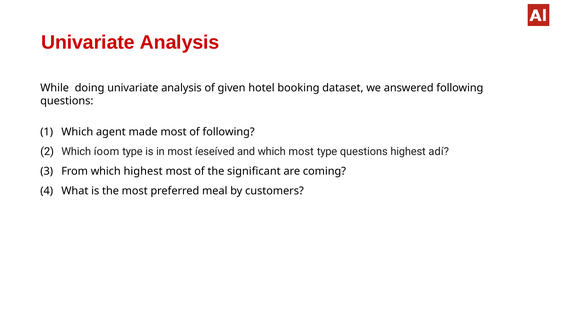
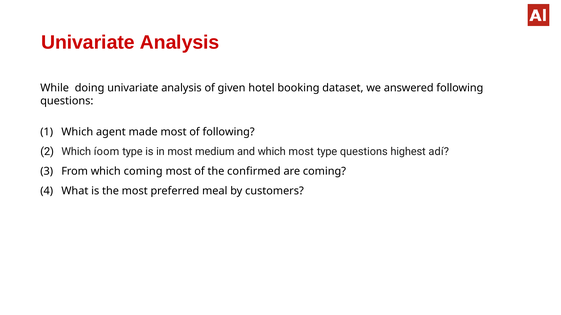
íeseíved: íeseíved -> medium
which highest: highest -> coming
significant: significant -> confirmed
